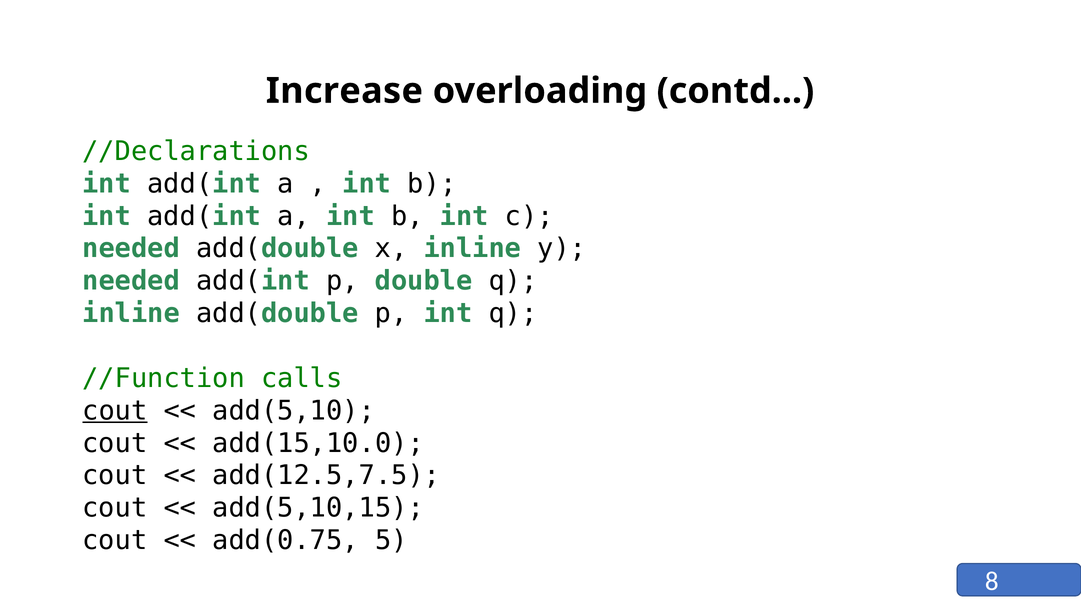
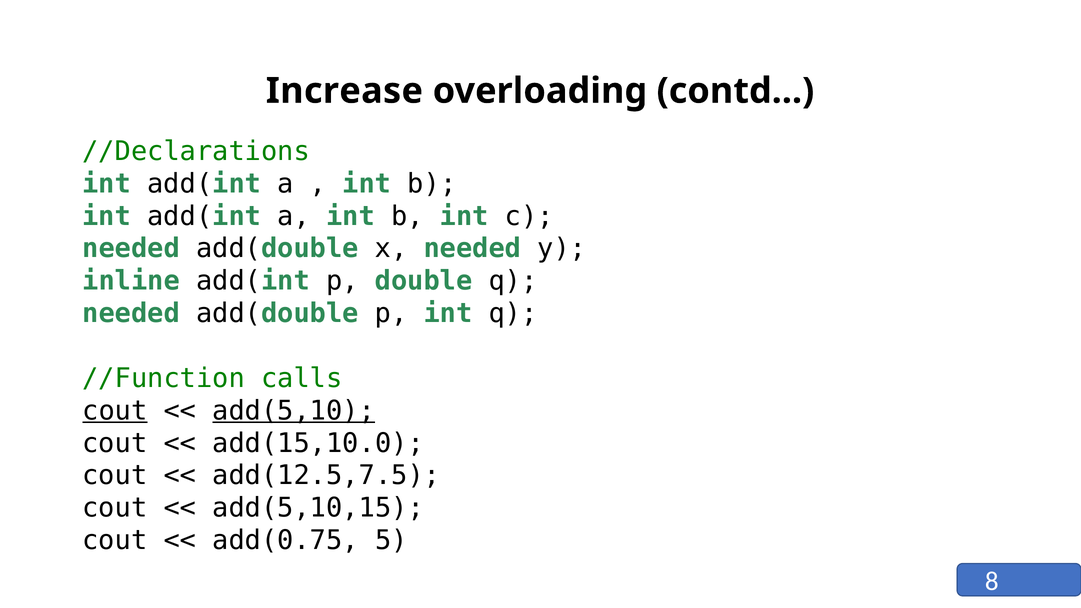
x inline: inline -> needed
needed at (131, 281): needed -> inline
inline at (131, 313): inline -> needed
add(5,10 underline: none -> present
